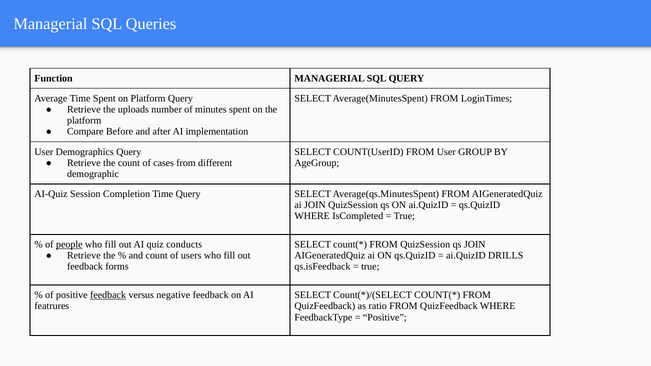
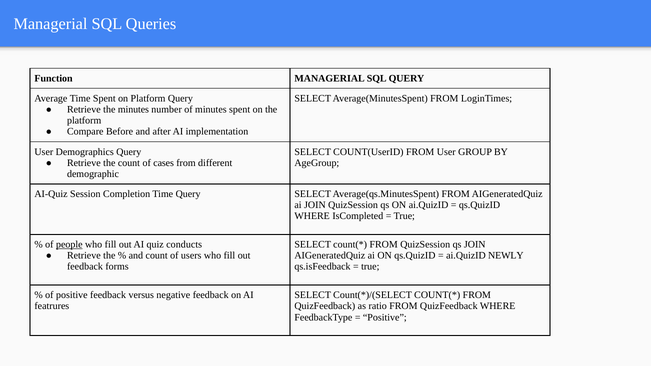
the uploads: uploads -> minutes
DRILLS: DRILLS -> NEWLY
feedback at (108, 295) underline: present -> none
